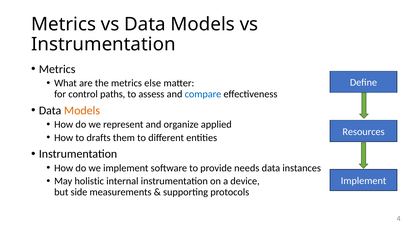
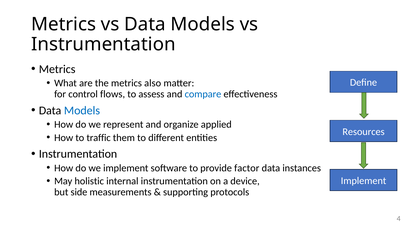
else: else -> also
paths: paths -> flows
Models at (82, 110) colour: orange -> blue
drafts: drafts -> traffic
needs: needs -> factor
